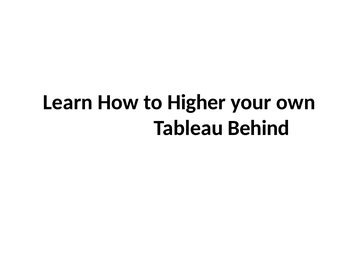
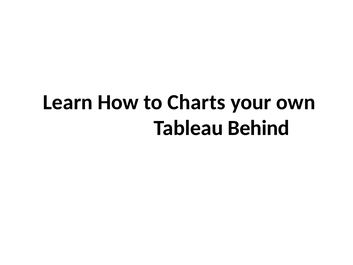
Higher: Higher -> Charts
